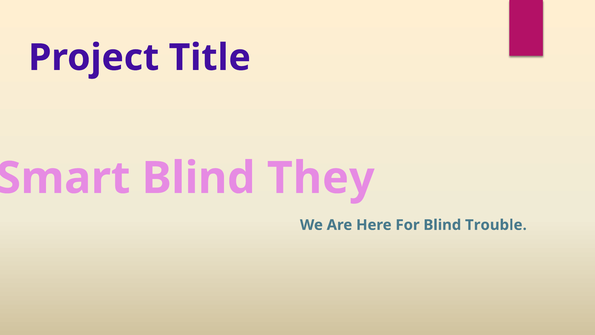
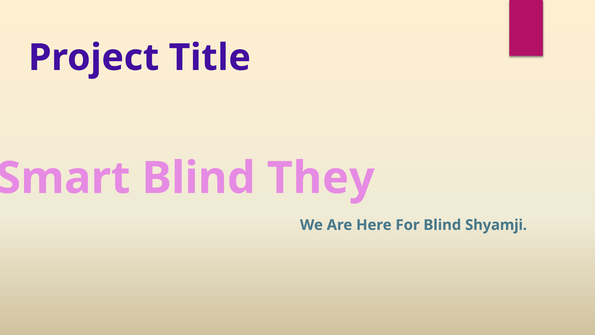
Trouble: Trouble -> Shyamji
